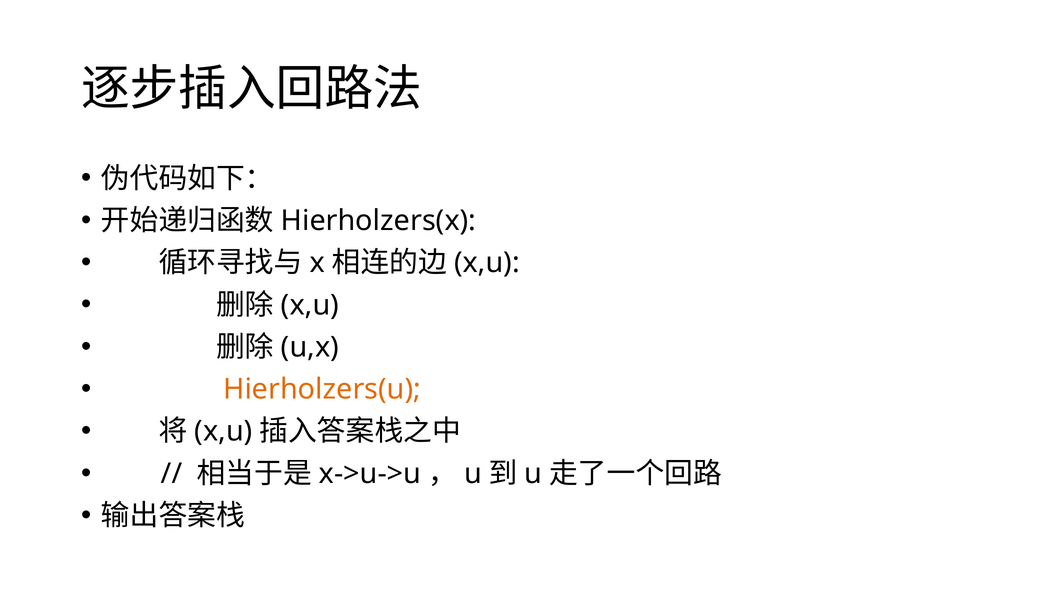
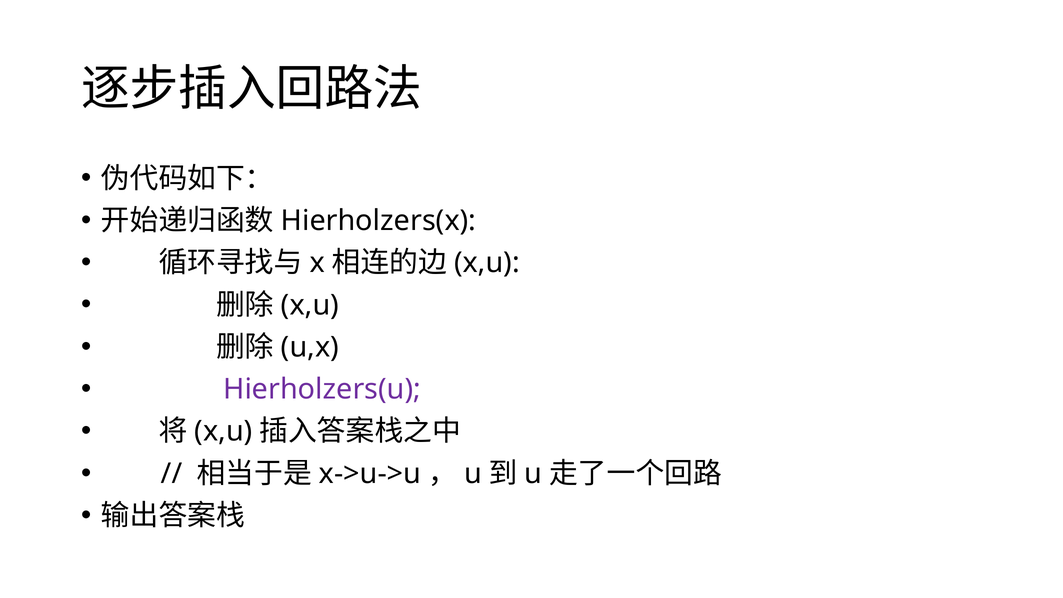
Hierholzers(u colour: orange -> purple
